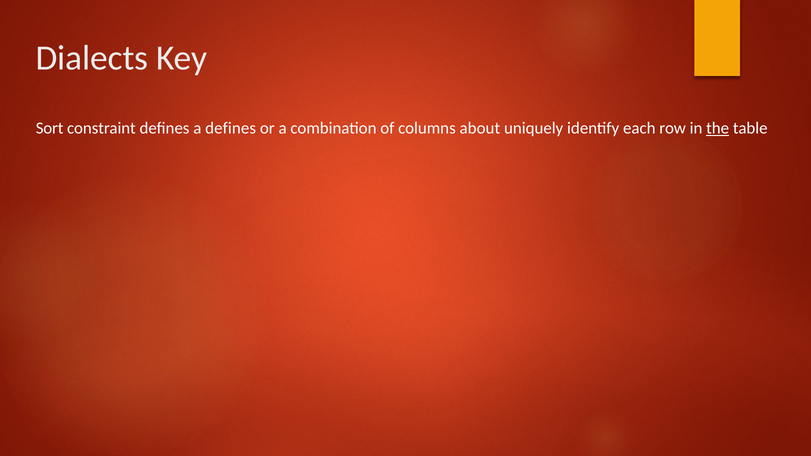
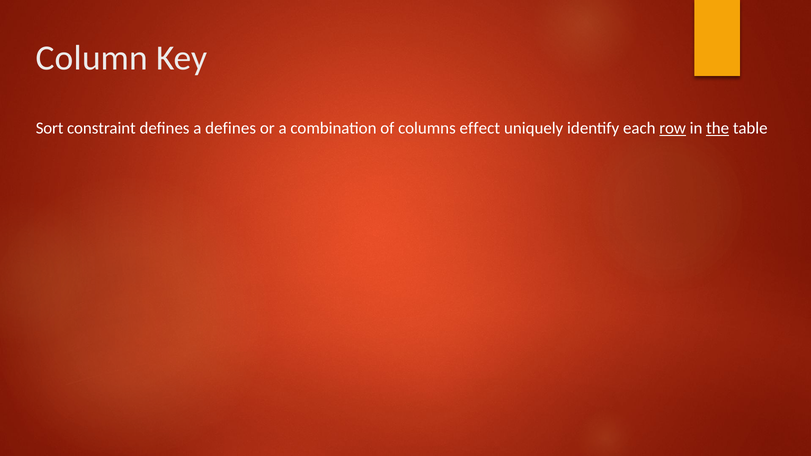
Dialects: Dialects -> Column
about: about -> effect
row underline: none -> present
